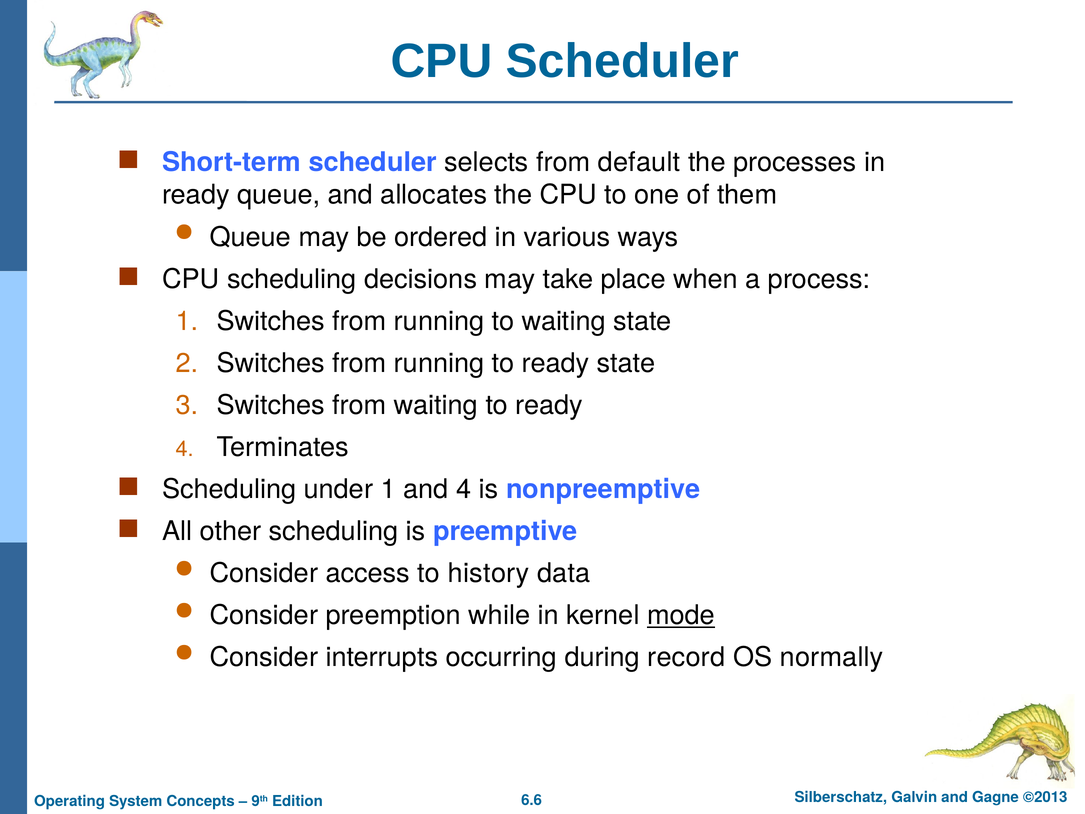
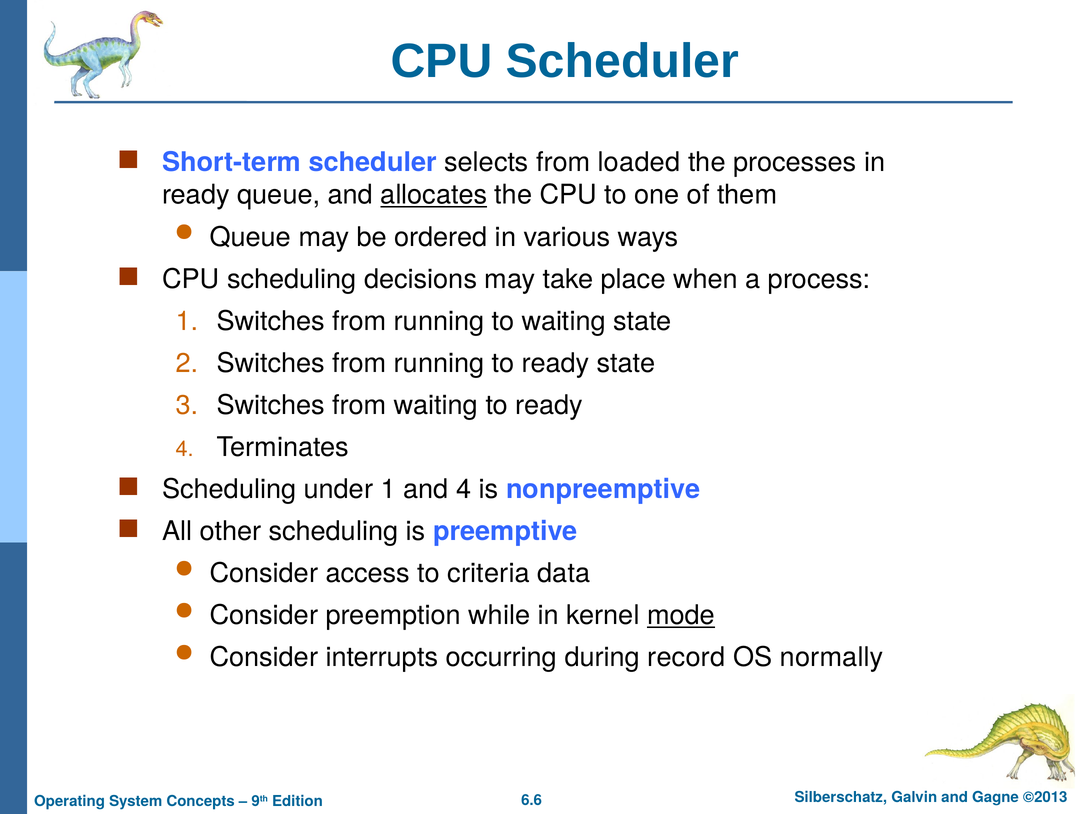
default: default -> loaded
allocates underline: none -> present
history: history -> criteria
